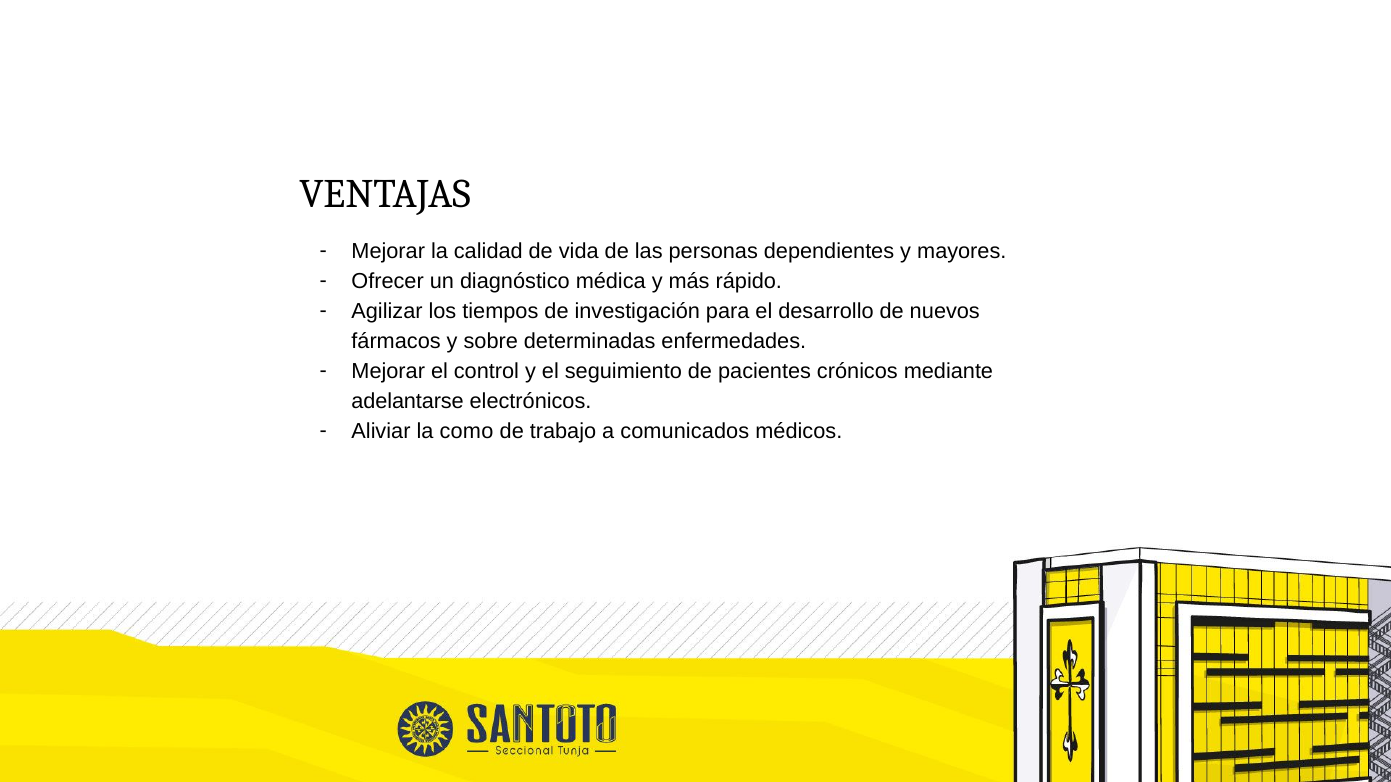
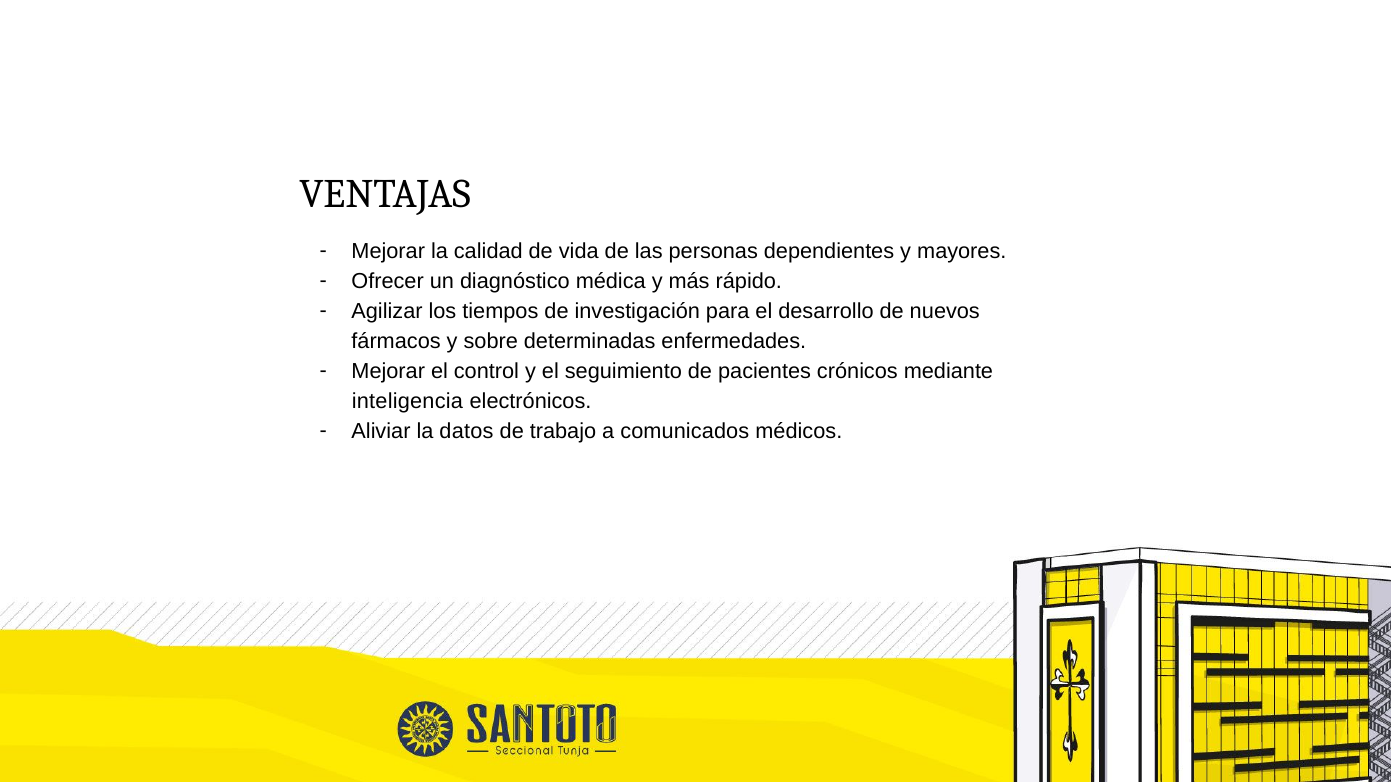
adelantarse: adelantarse -> inteligencia
como: como -> datos
